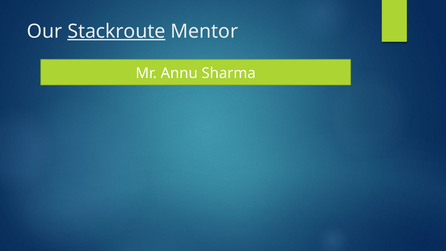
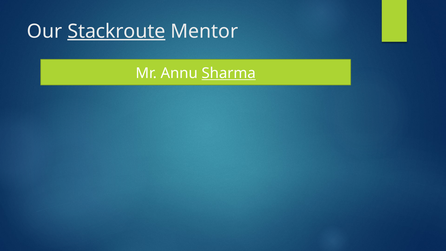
Sharma underline: none -> present
